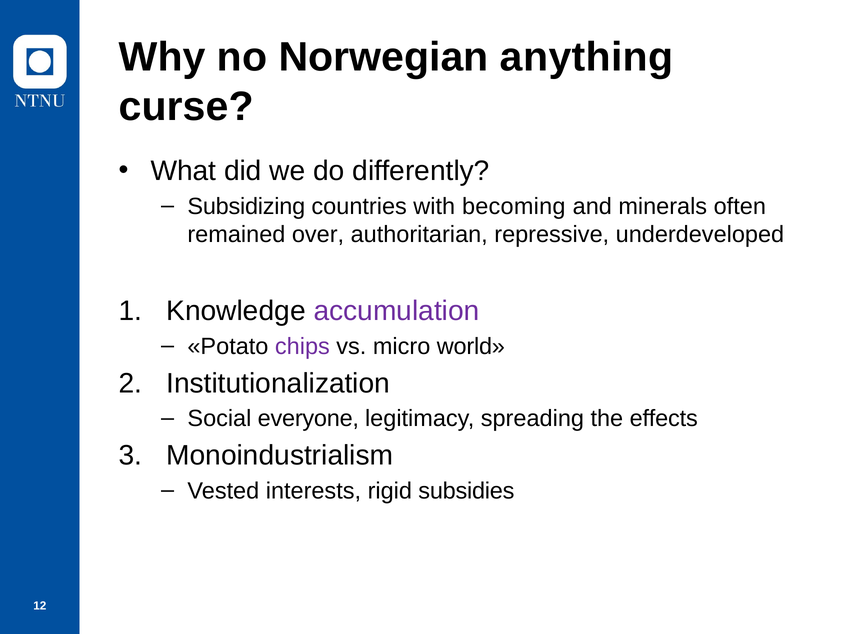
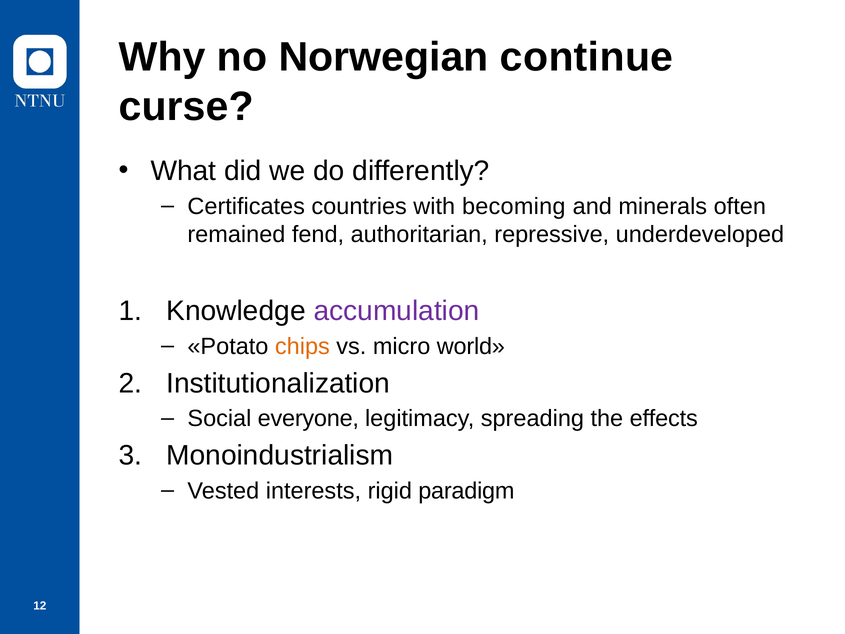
anything: anything -> continue
Subsidizing: Subsidizing -> Certificates
over: over -> fend
chips colour: purple -> orange
subsidies: subsidies -> paradigm
